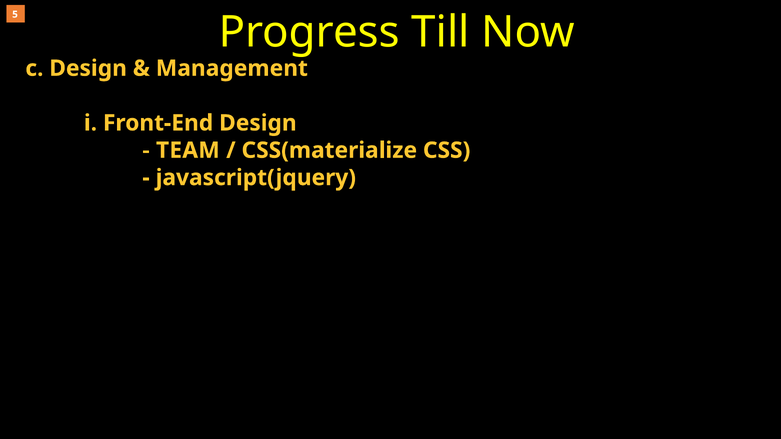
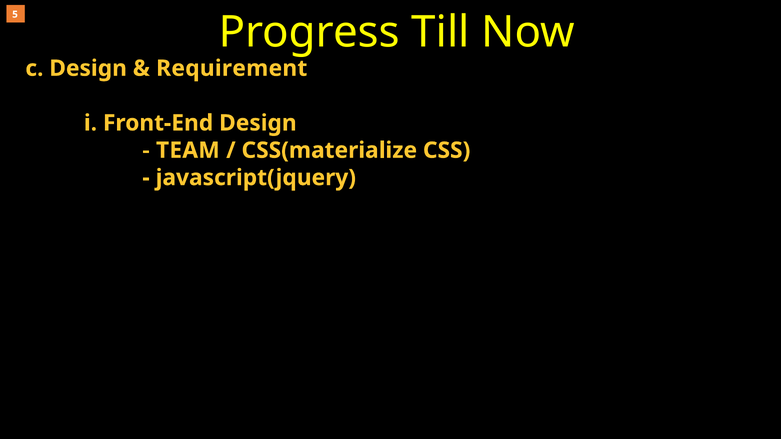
Management: Management -> Requirement
